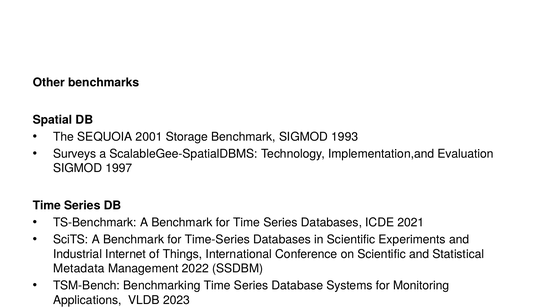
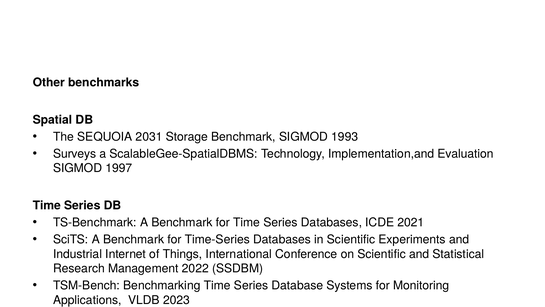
2001: 2001 -> 2031
Metadata: Metadata -> Research
